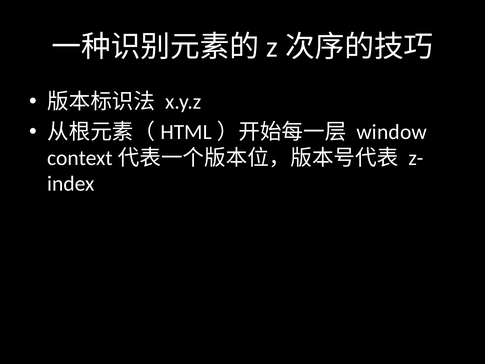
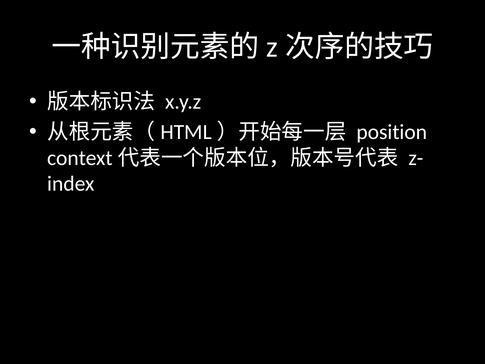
window: window -> position
